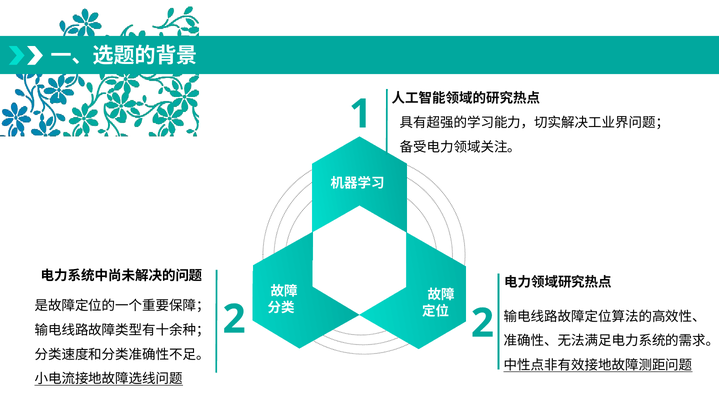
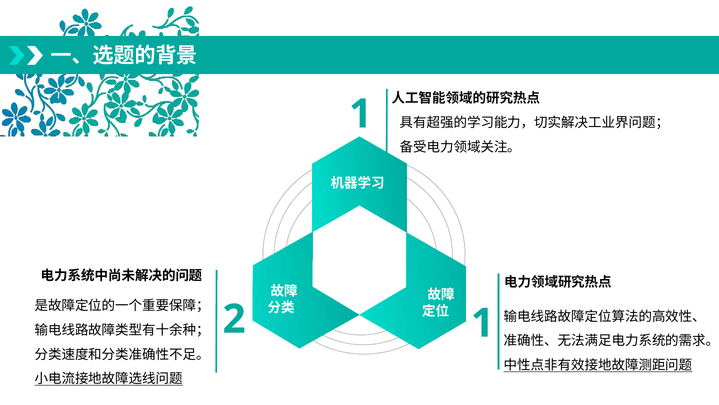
2 2: 2 -> 1
